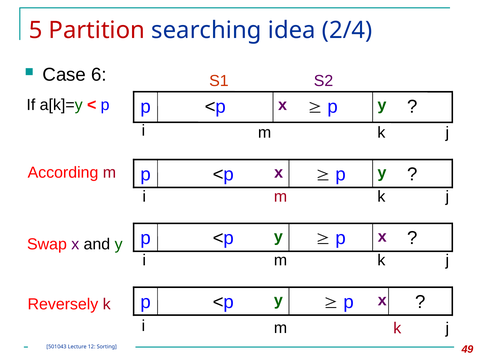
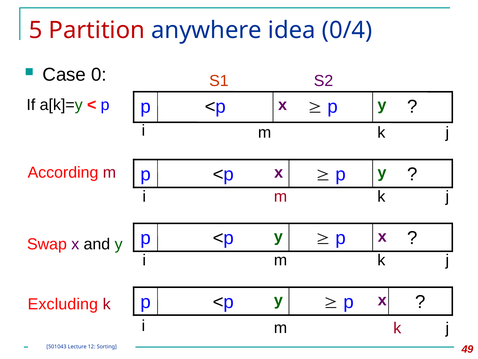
searching: searching -> anywhere
2/4: 2/4 -> 0/4
6: 6 -> 0
Reversely: Reversely -> Excluding
